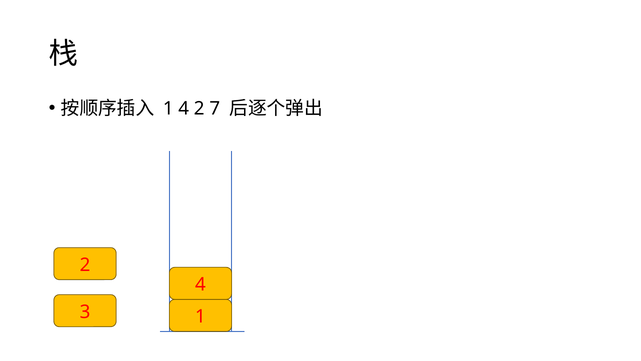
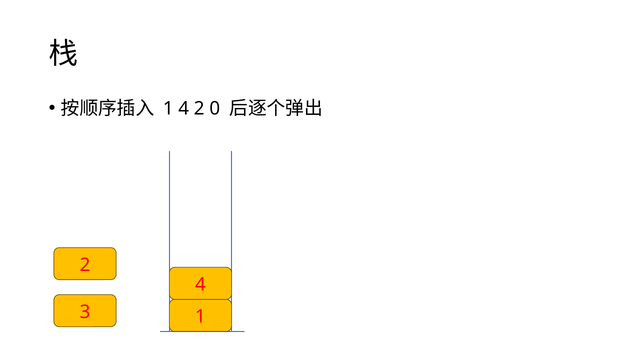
7: 7 -> 0
